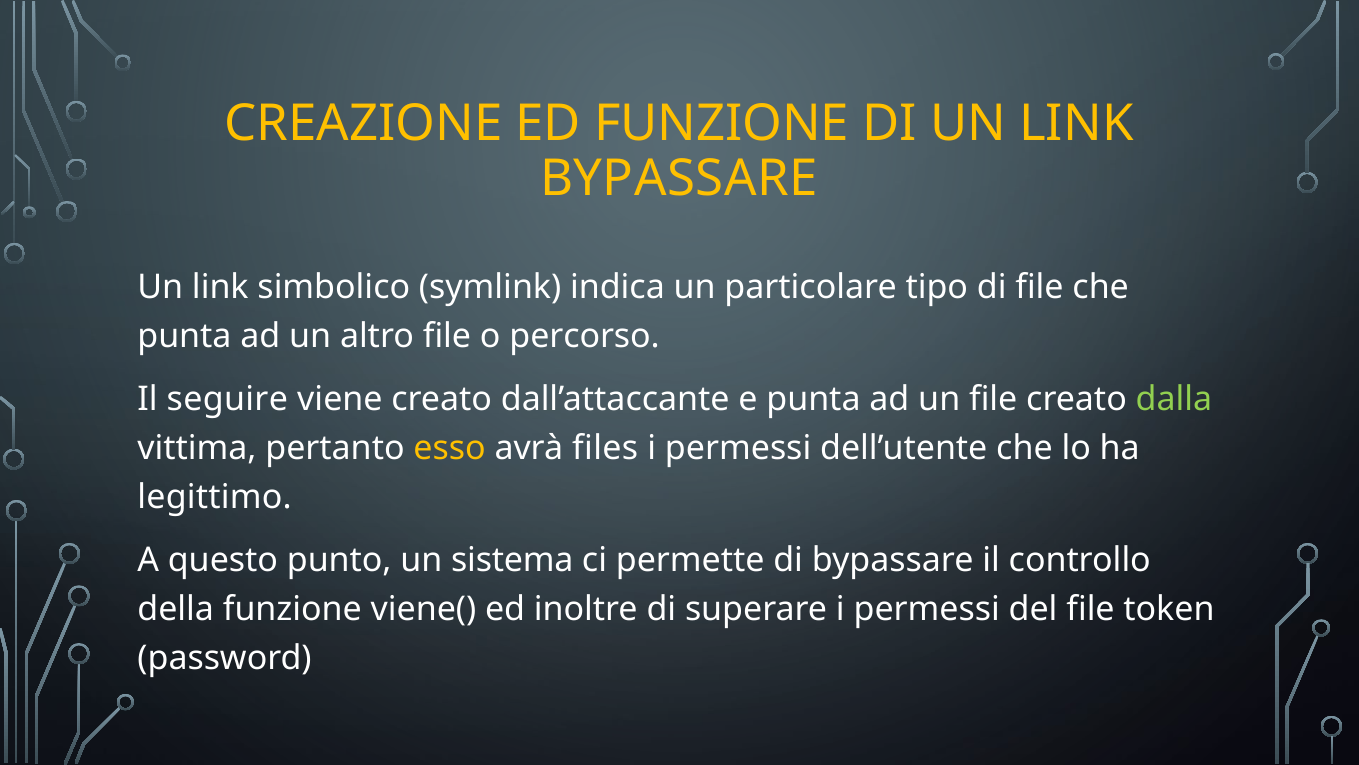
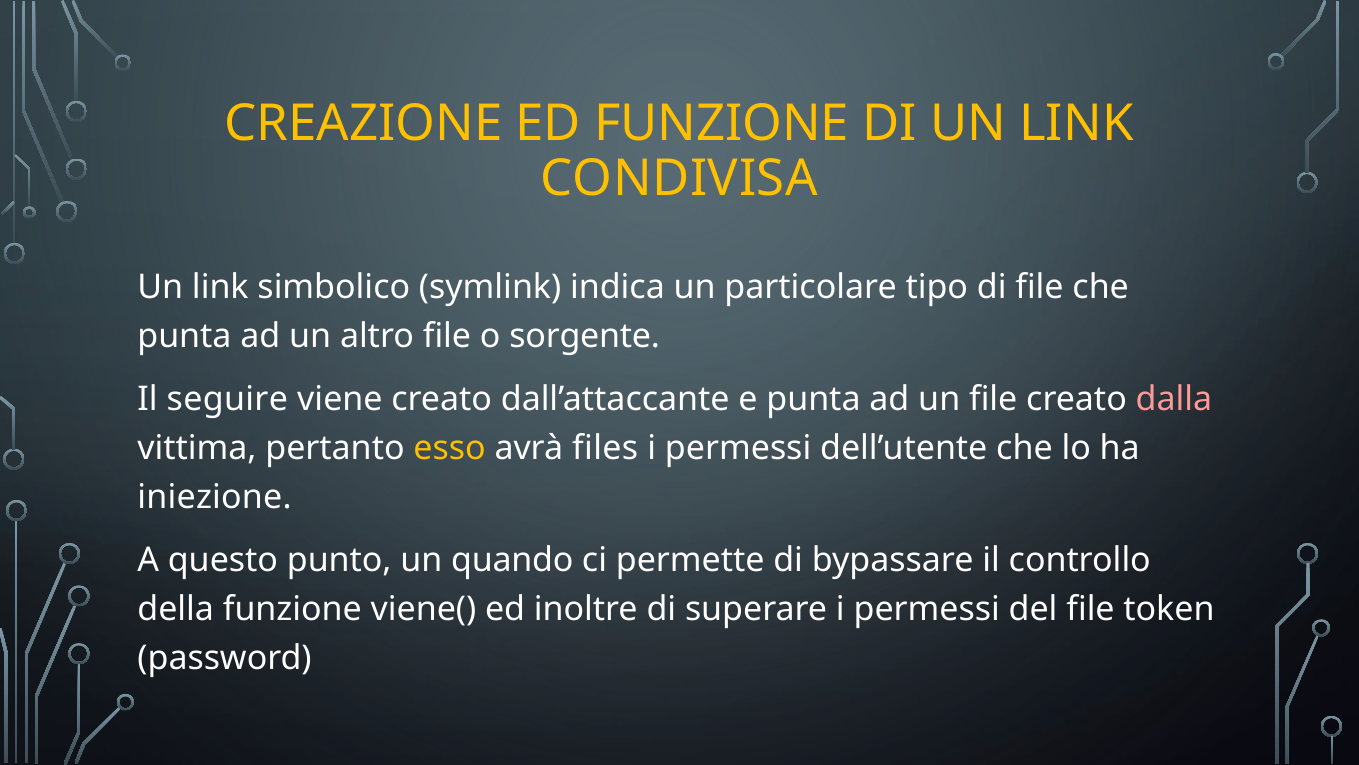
BYPASSARE at (679, 179): BYPASSARE -> CONDIVISA
percorso: percorso -> sorgente
dalla colour: light green -> pink
legittimo: legittimo -> iniezione
sistema: sistema -> quando
